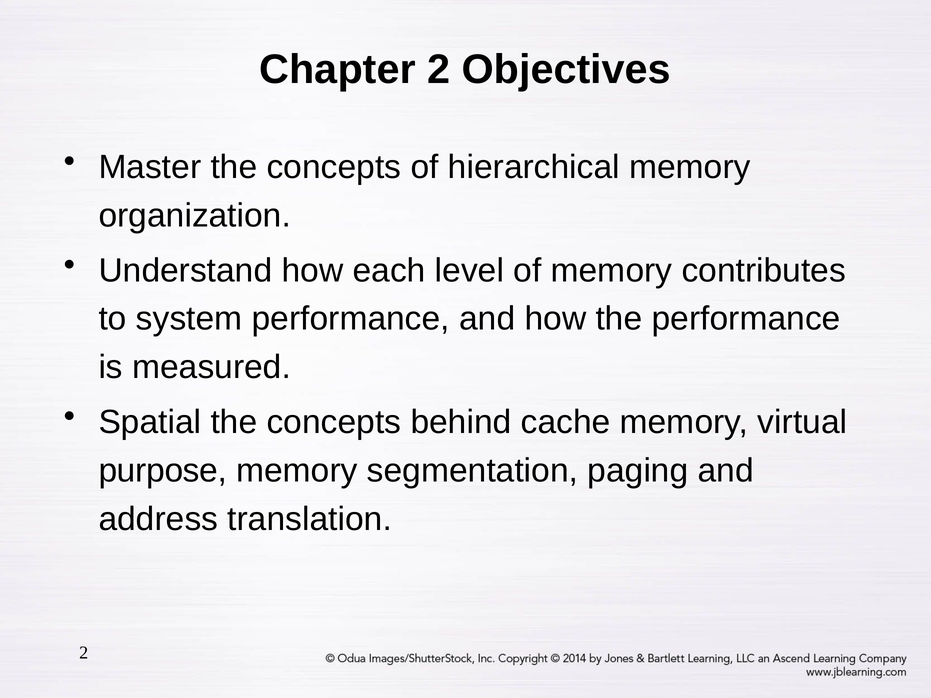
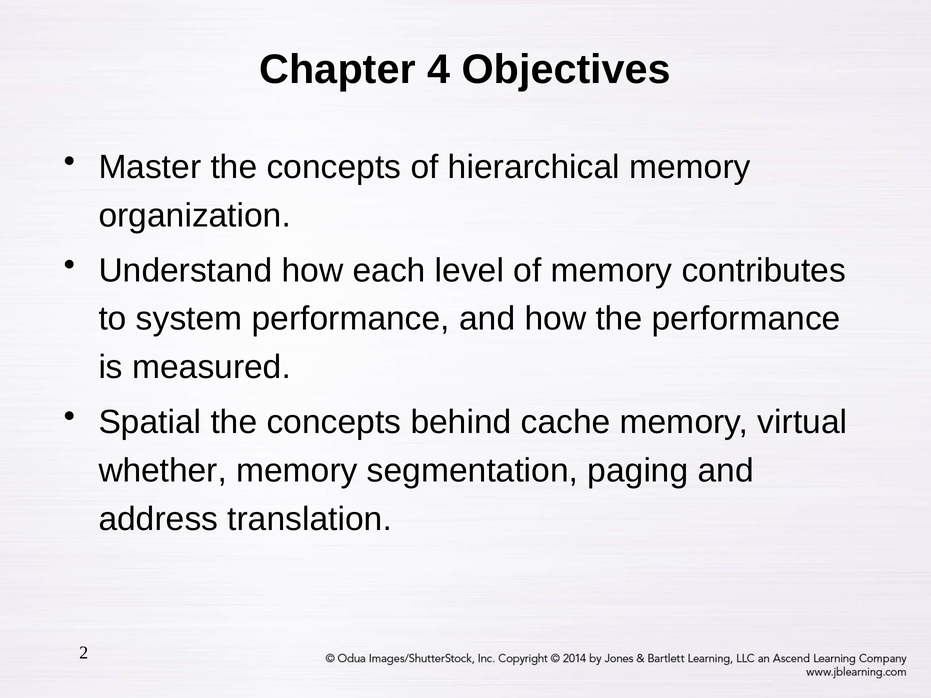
Chapter 2: 2 -> 4
purpose: purpose -> whether
